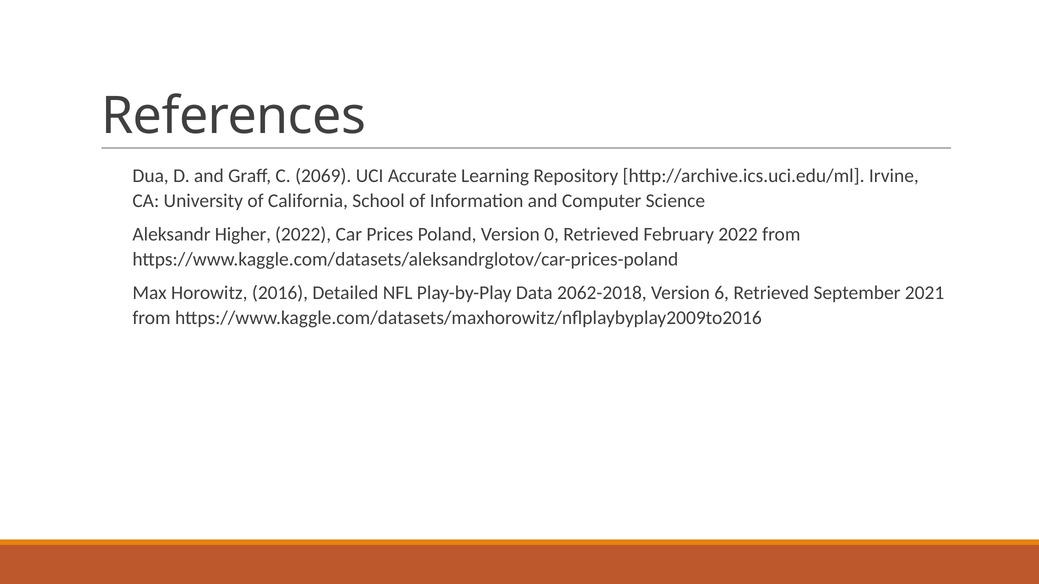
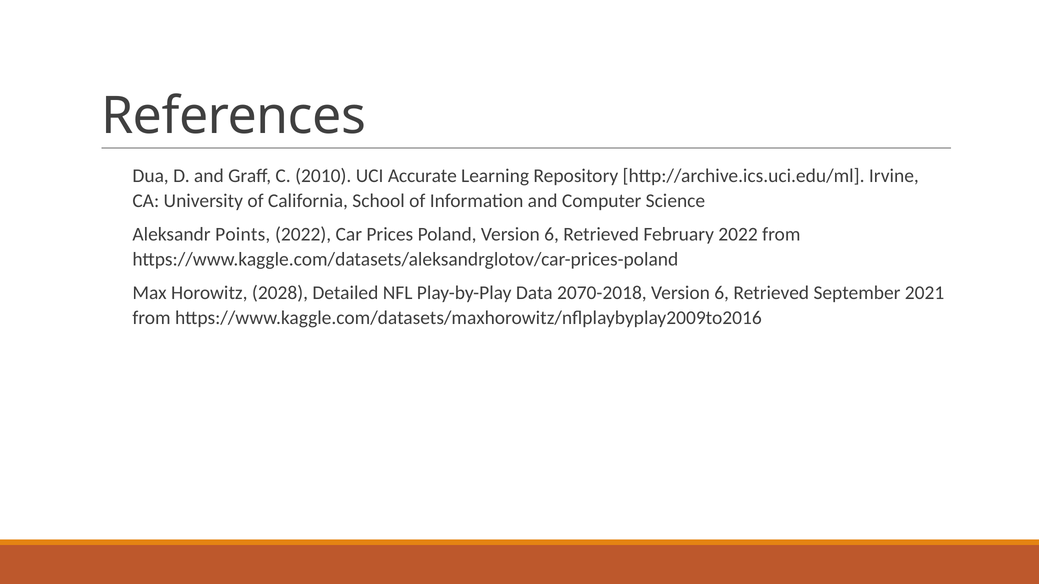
2069: 2069 -> 2010
Higher: Higher -> Points
Poland Version 0: 0 -> 6
2016: 2016 -> 2028
2062-2018: 2062-2018 -> 2070-2018
